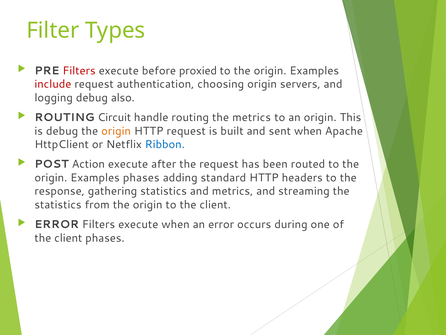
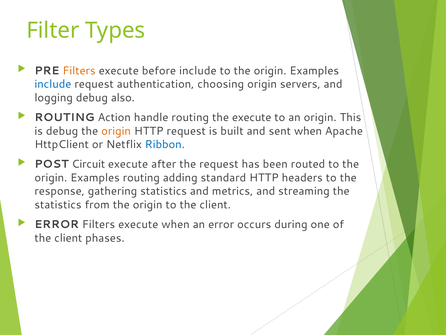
Filters at (79, 71) colour: red -> orange
before proxied: proxied -> include
include at (53, 84) colour: red -> blue
Circuit: Circuit -> Action
the metrics: metrics -> execute
Action: Action -> Circuit
Examples phases: phases -> routing
